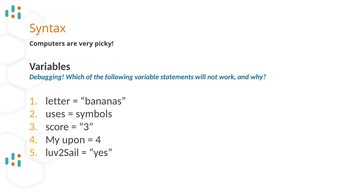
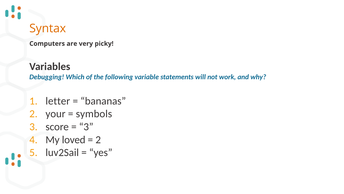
uses: uses -> your
upon: upon -> loved
4 at (98, 139): 4 -> 2
